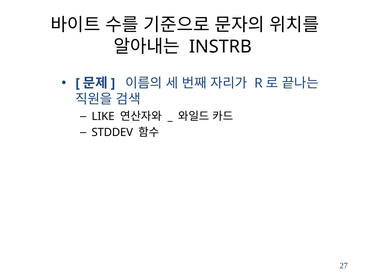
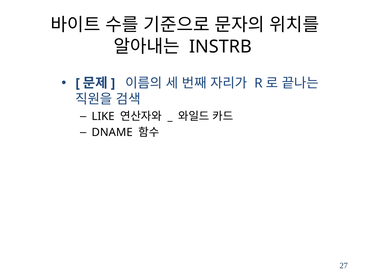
STDDEV: STDDEV -> DNAME
